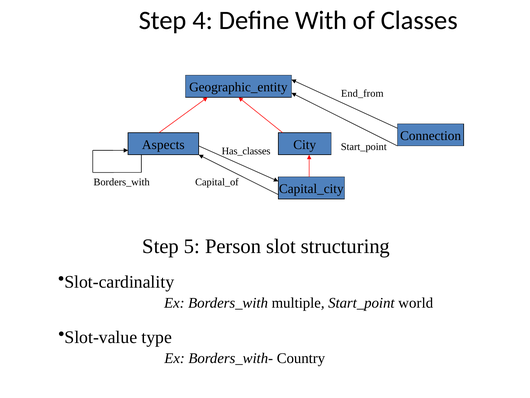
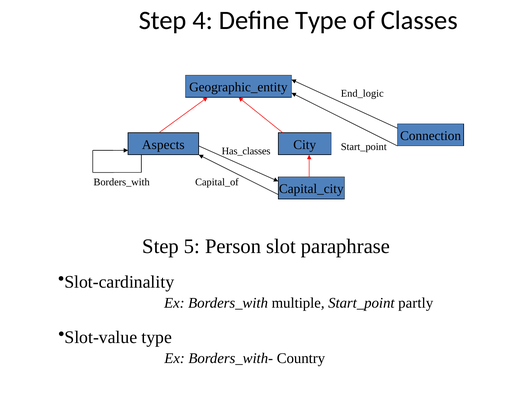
Define With: With -> Type
End_from: End_from -> End_logic
structuring: structuring -> paraphrase
world: world -> partly
